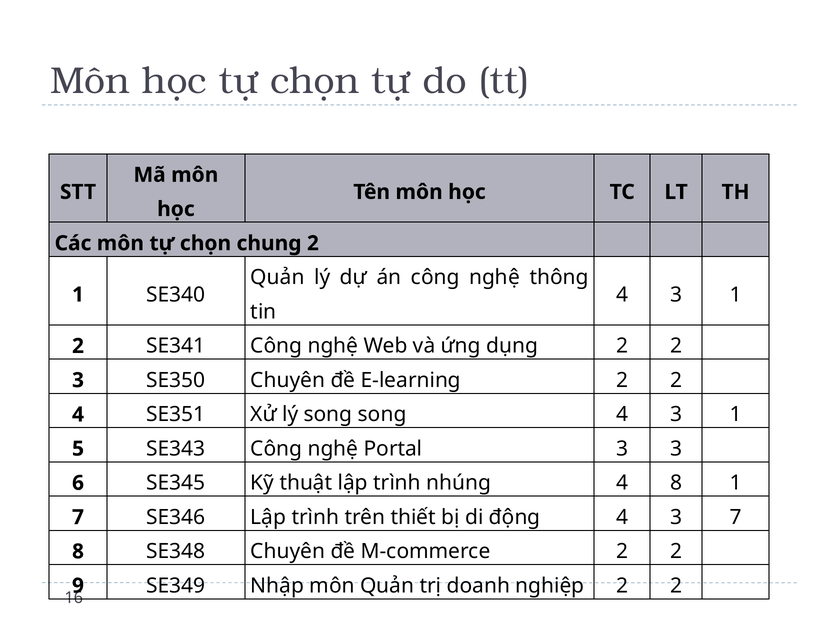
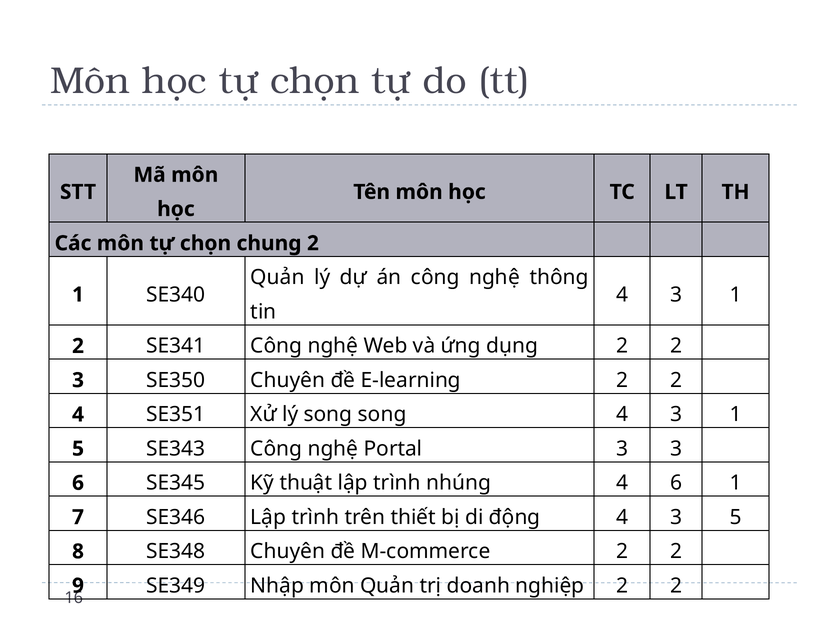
4 8: 8 -> 6
3 7: 7 -> 5
